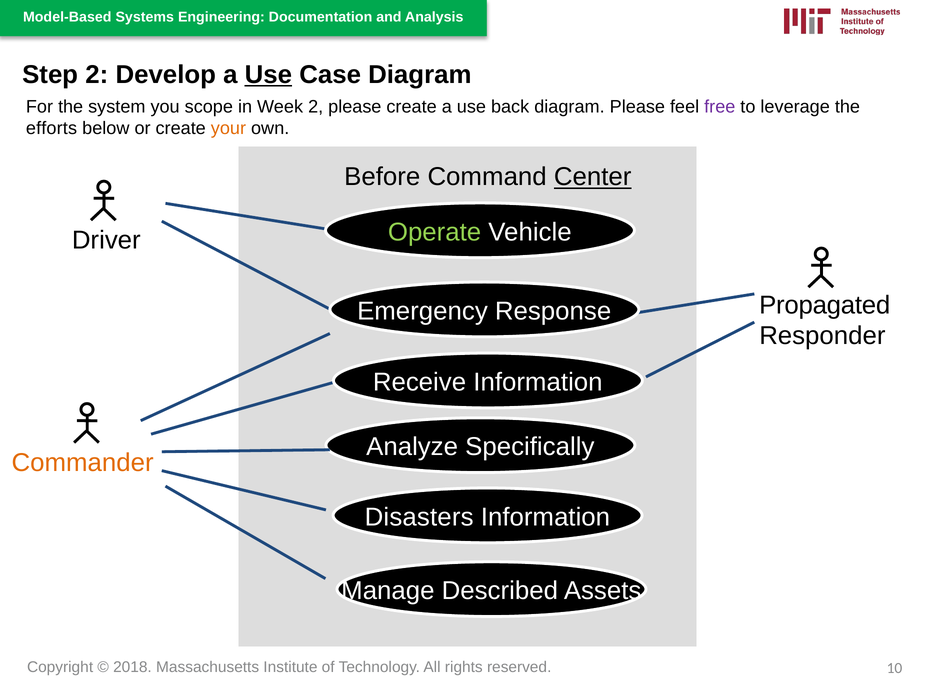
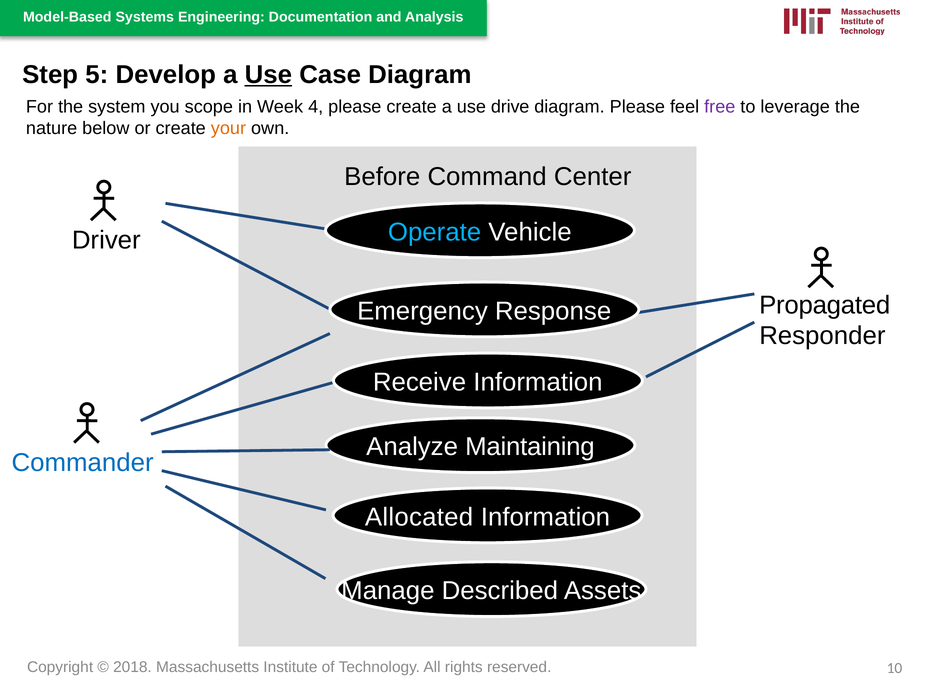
Step 2: 2 -> 5
Week 2: 2 -> 4
back: back -> drive
efforts: efforts -> nature
Center underline: present -> none
Operate colour: light green -> light blue
Specifically: Specifically -> Maintaining
Commander colour: orange -> blue
Disasters: Disasters -> Allocated
